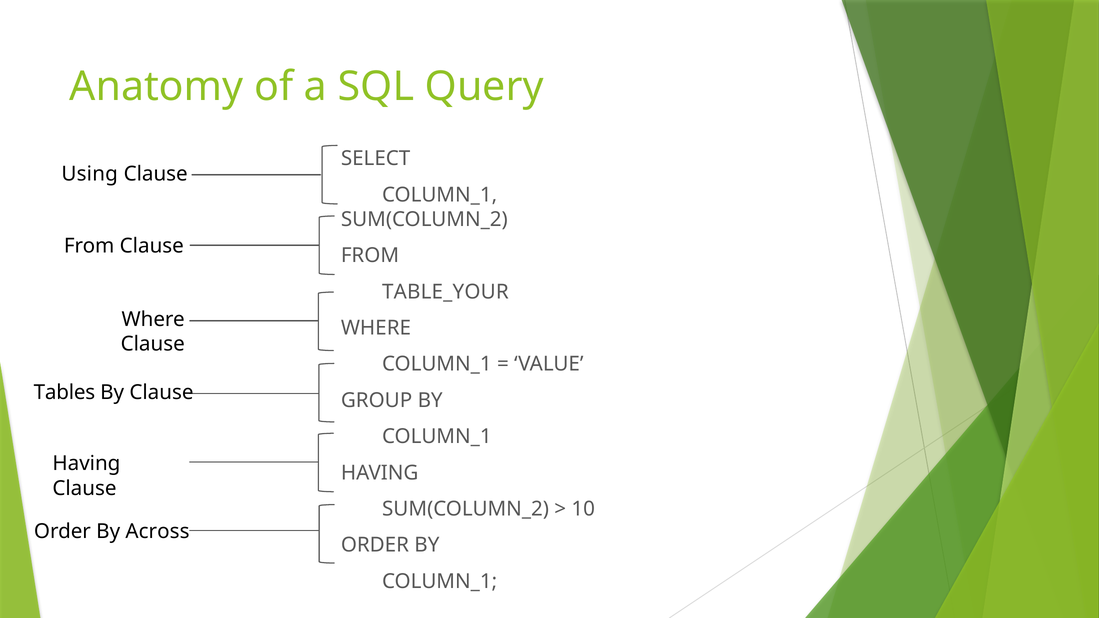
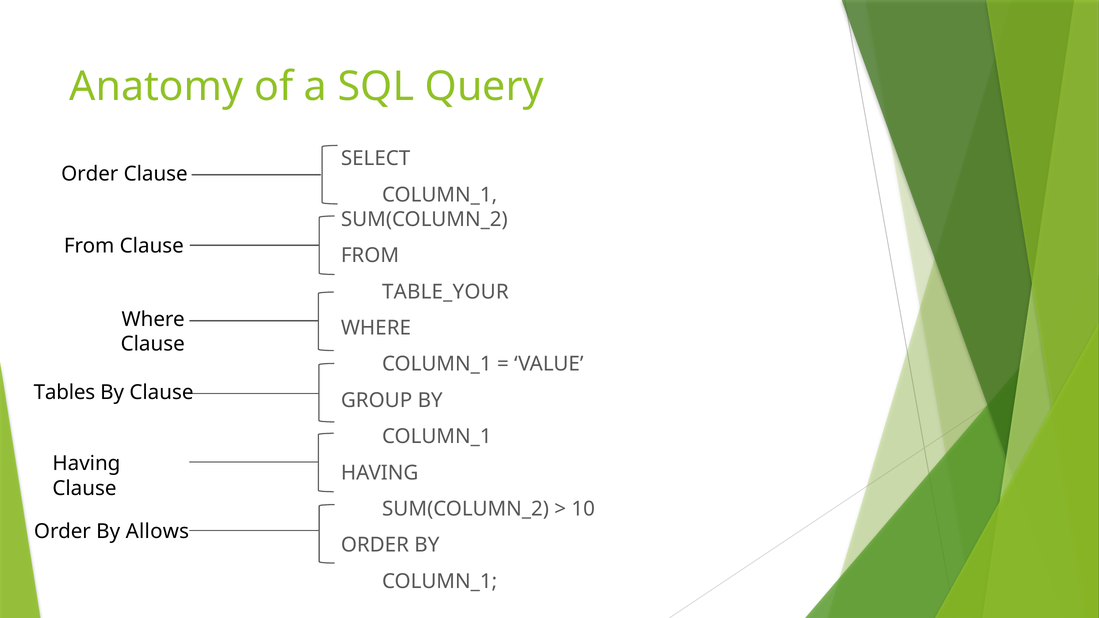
Using at (90, 174): Using -> Order
Across: Across -> Allows
